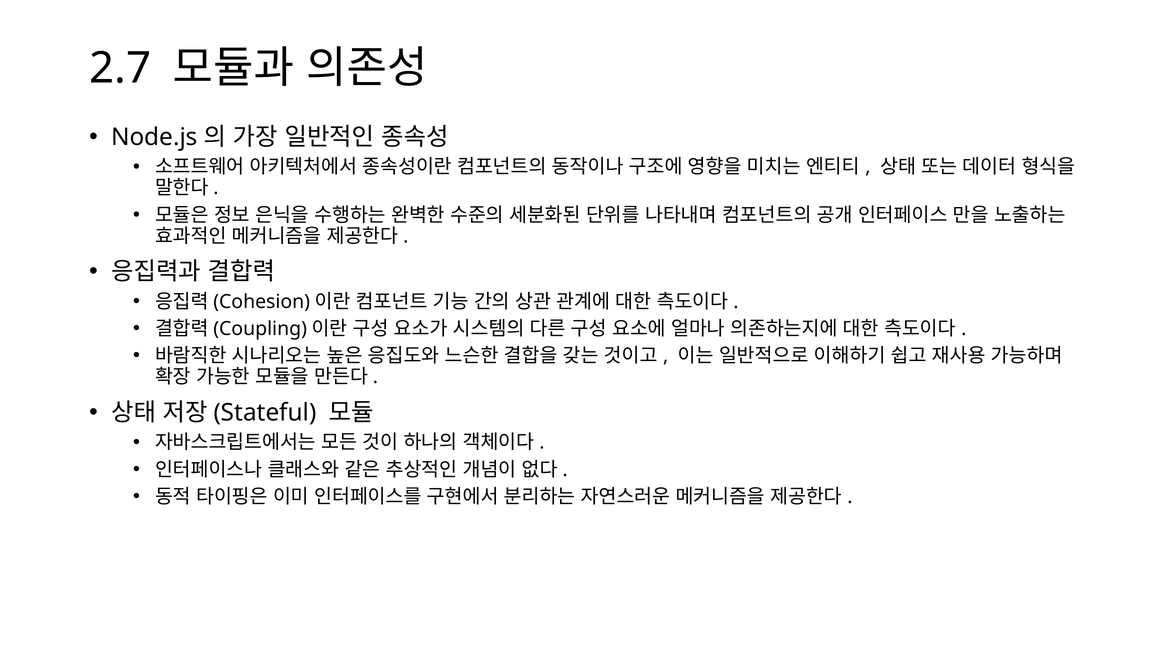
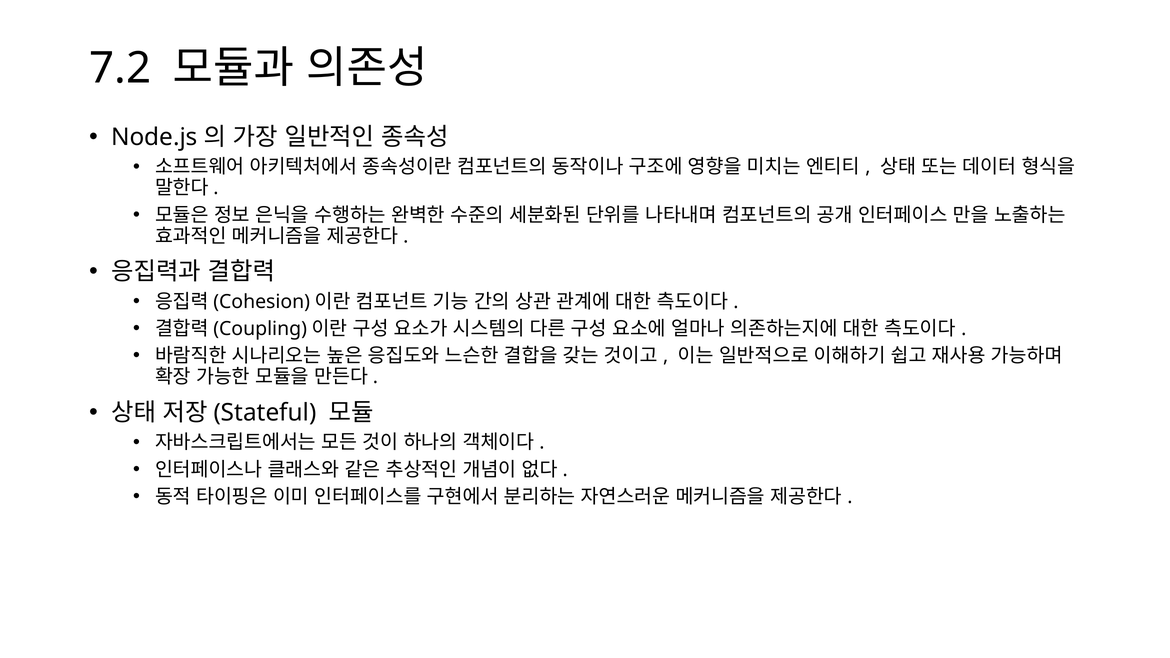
2.7: 2.7 -> 7.2
